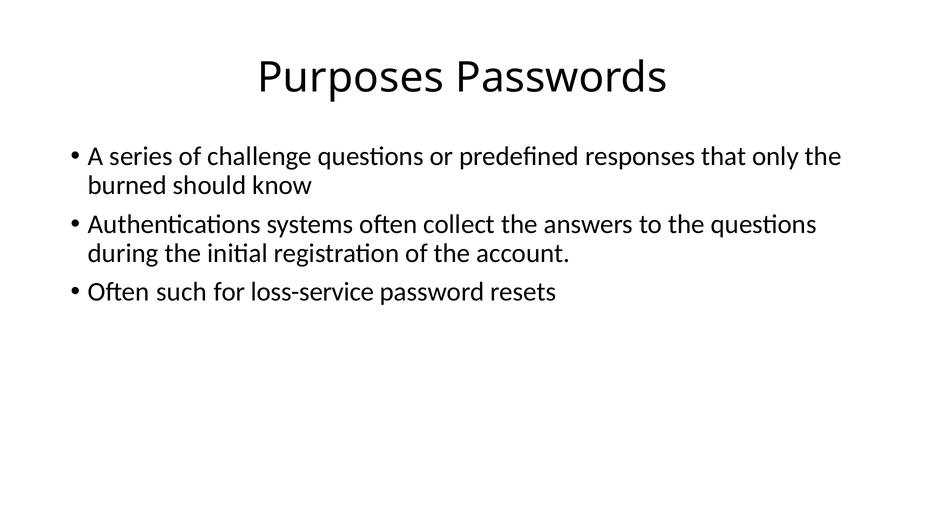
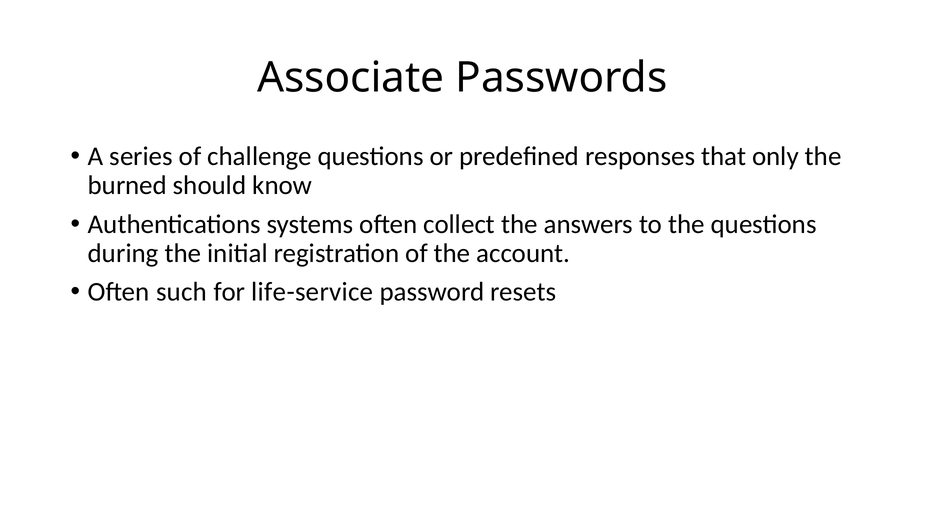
Purposes: Purposes -> Associate
loss-service: loss-service -> life-service
